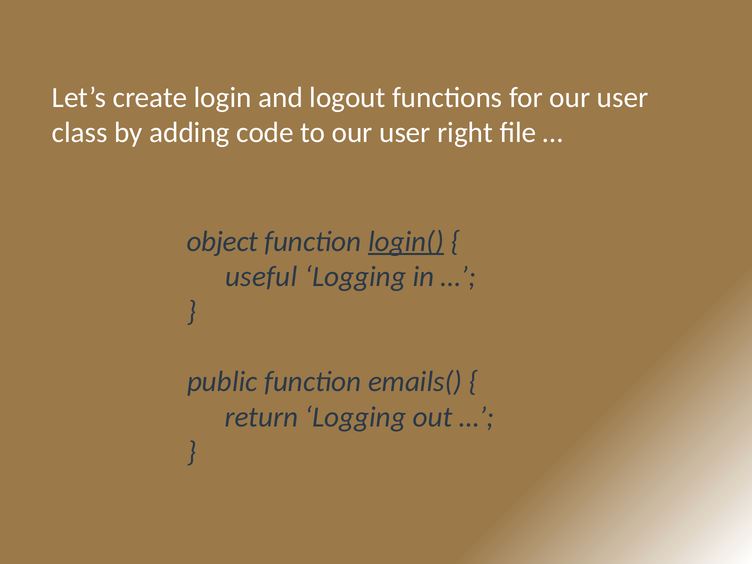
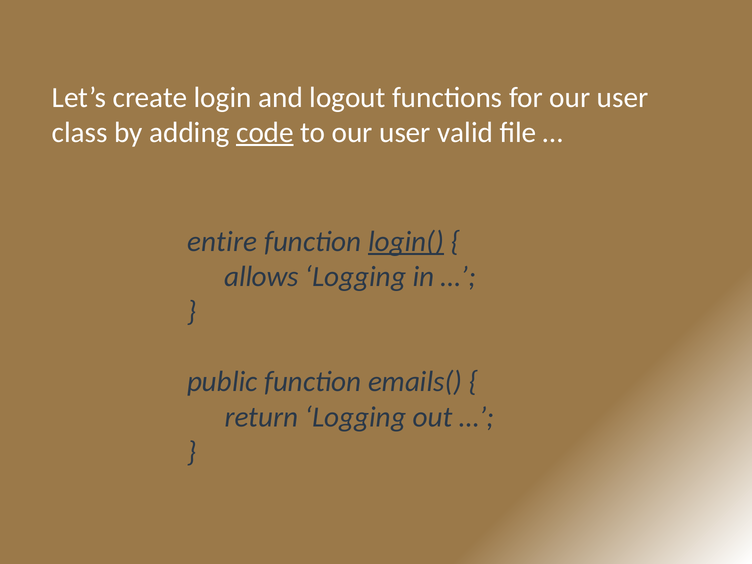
code underline: none -> present
right: right -> valid
object: object -> entire
useful: useful -> allows
